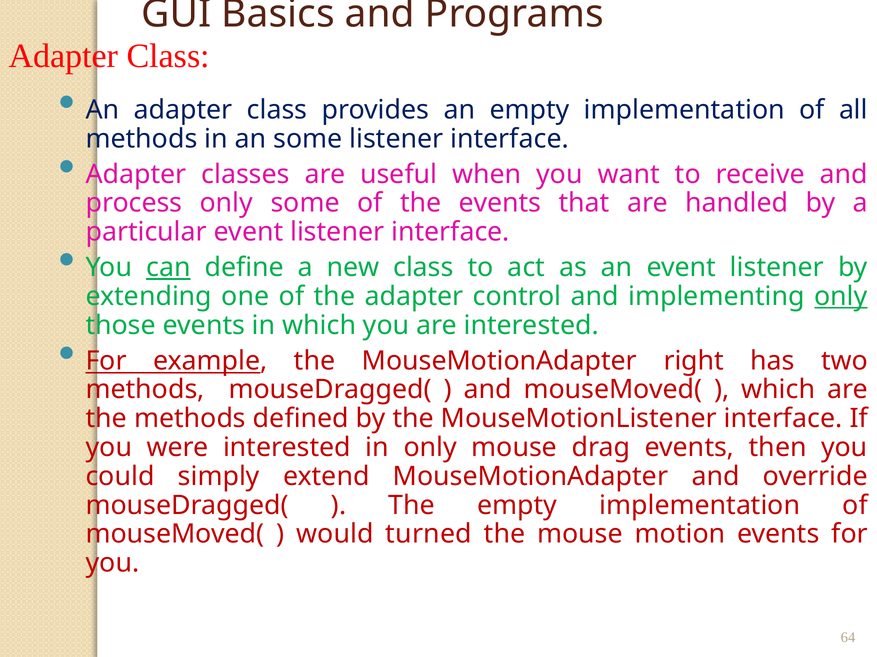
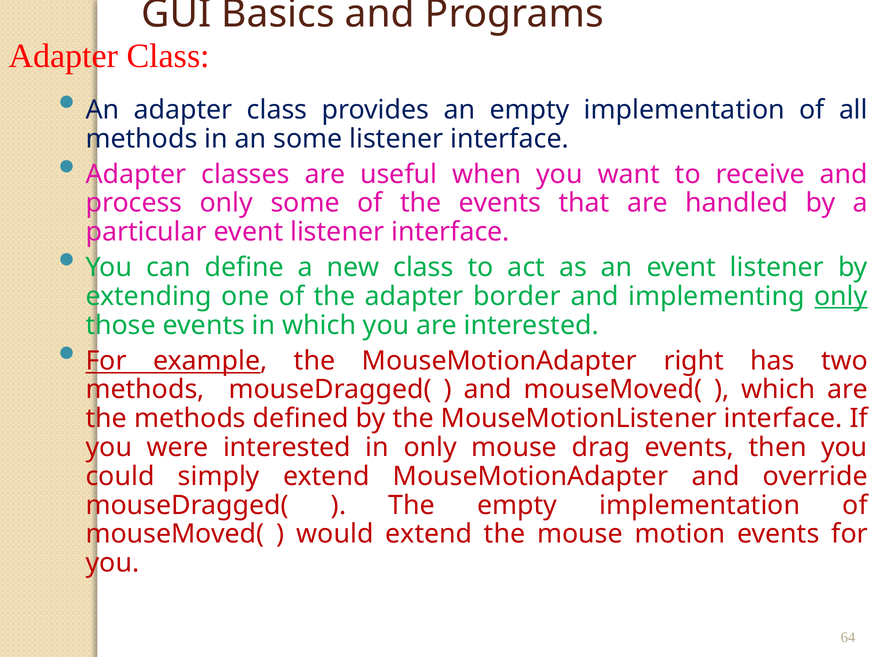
can underline: present -> none
control: control -> border
would turned: turned -> extend
